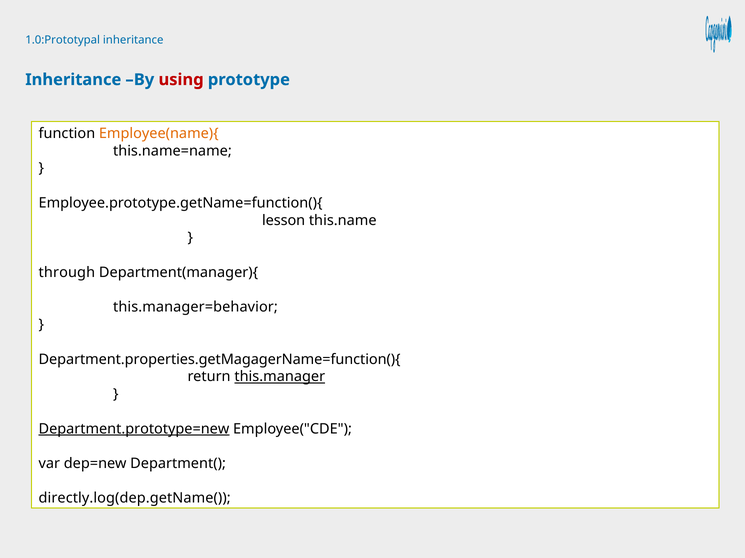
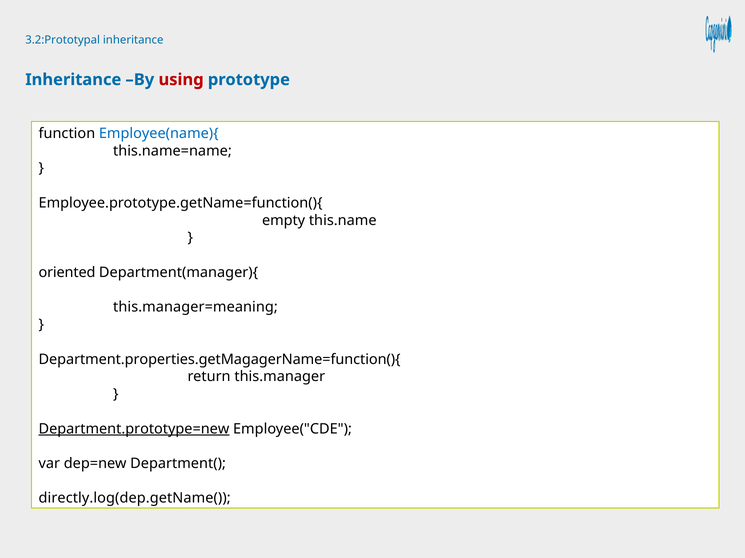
1.0:Prototypal: 1.0:Prototypal -> 3.2:Prototypal
Employee(name){ colour: orange -> blue
lesson: lesson -> empty
through: through -> oriented
this.manager=behavior: this.manager=behavior -> this.manager=meaning
this.manager underline: present -> none
